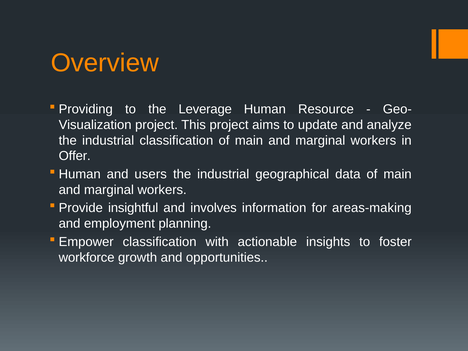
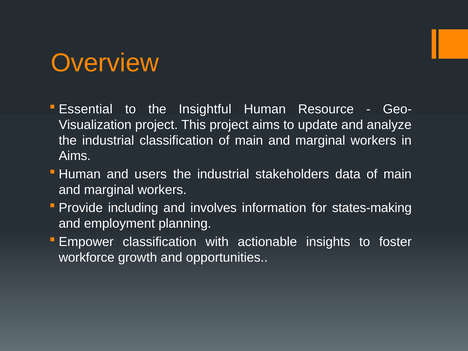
Providing: Providing -> Essential
Leverage: Leverage -> Insightful
Offer at (75, 156): Offer -> Aims
geographical: geographical -> stakeholders
insightful: insightful -> including
areas-making: areas-making -> states-making
